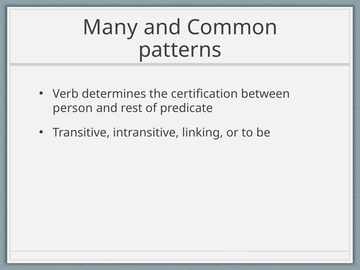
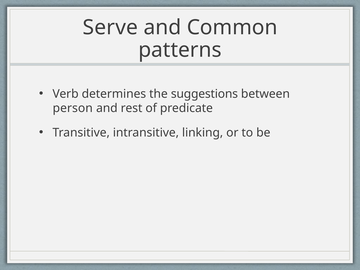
Many: Many -> Serve
certification: certification -> suggestions
